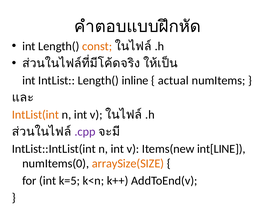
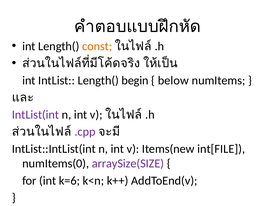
inline: inline -> begin
actual: actual -> below
IntList(int colour: orange -> purple
int[LINE: int[LINE -> int[FILE
arraySize(SIZE colour: orange -> purple
k=5: k=5 -> k=6
